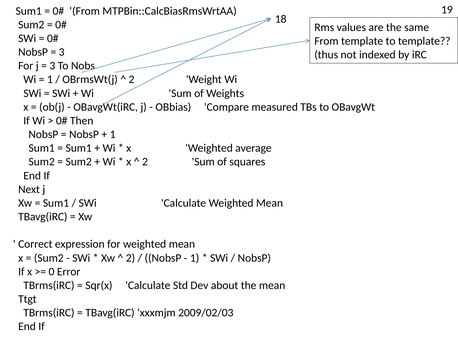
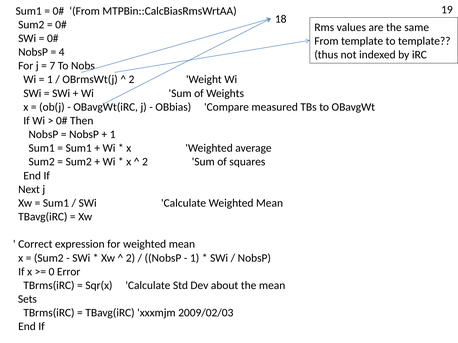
3 at (62, 52): 3 -> 4
3 at (52, 66): 3 -> 7
Ttgt: Ttgt -> Sets
